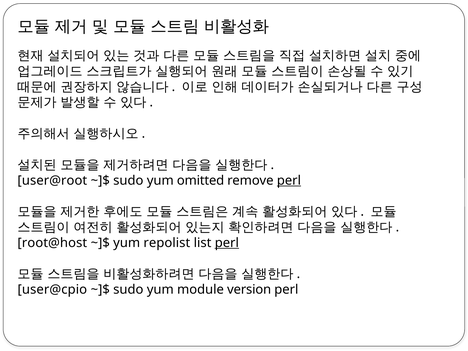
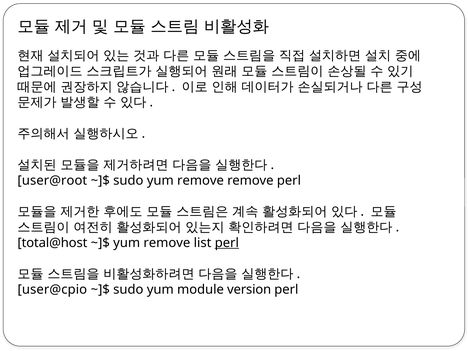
sudo yum omitted: omitted -> remove
perl at (289, 180) underline: present -> none
root@host: root@host -> total@host
repolist at (167, 243): repolist -> remove
